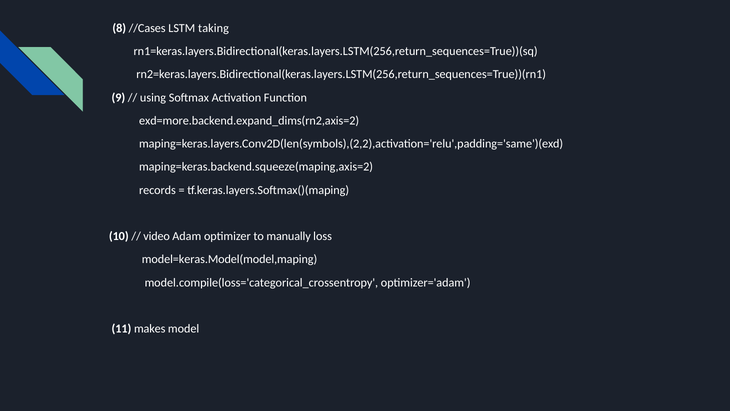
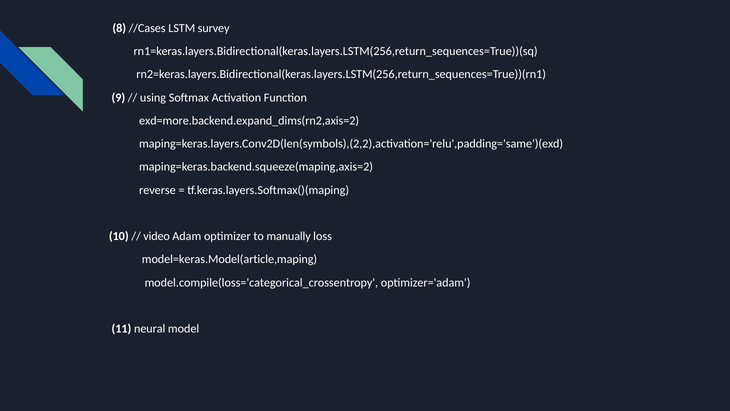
taking: taking -> survey
records: records -> reverse
model=keras.Model(model,maping: model=keras.Model(model,maping -> model=keras.Model(article,maping
makes: makes -> neural
